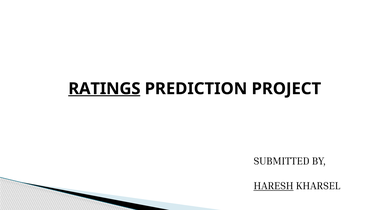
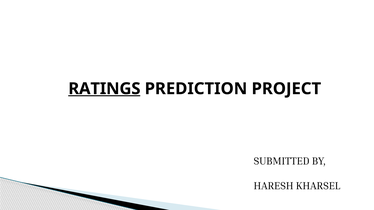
HARESH underline: present -> none
